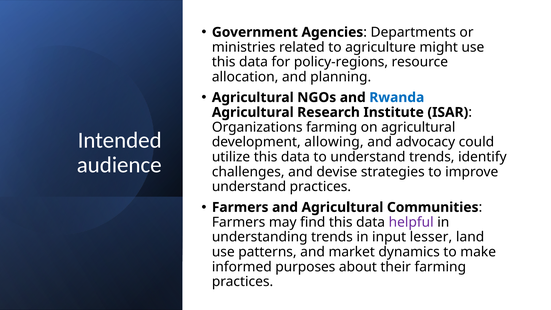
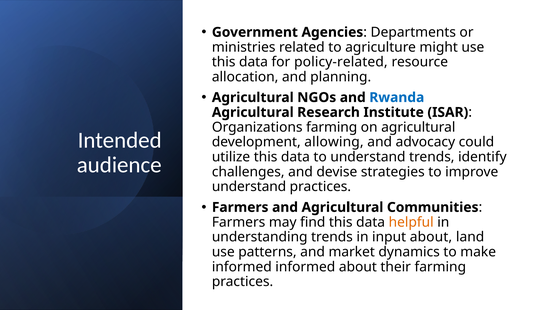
policy-regions: policy-regions -> policy-related
helpful colour: purple -> orange
input lesser: lesser -> about
informed purposes: purposes -> informed
